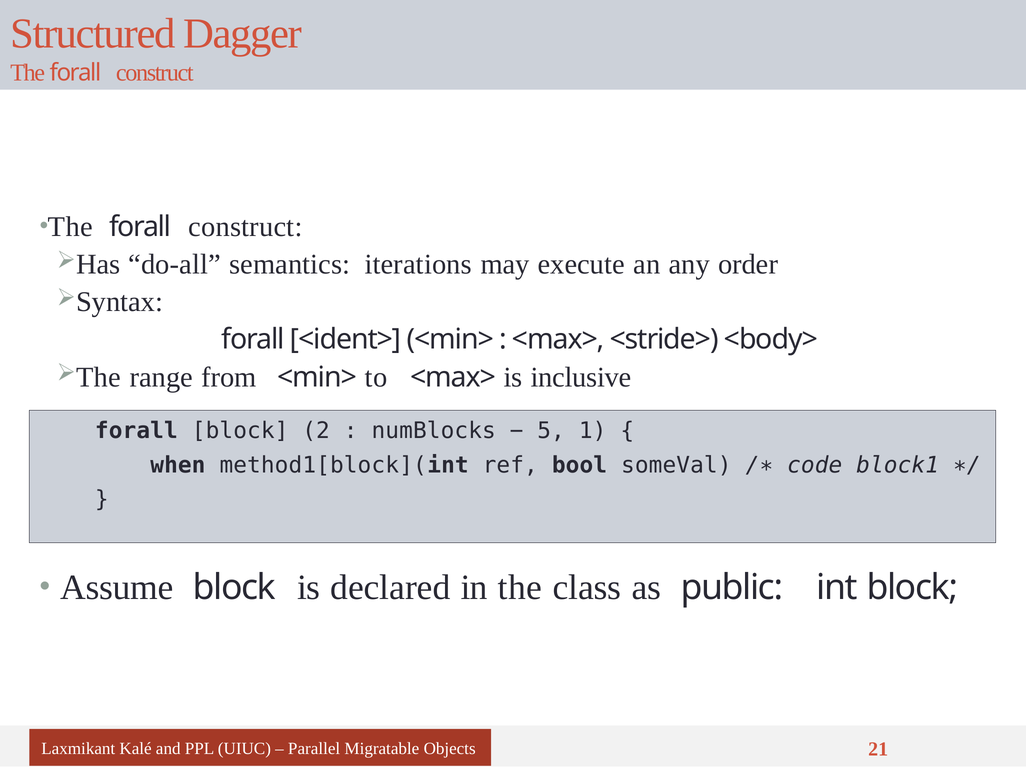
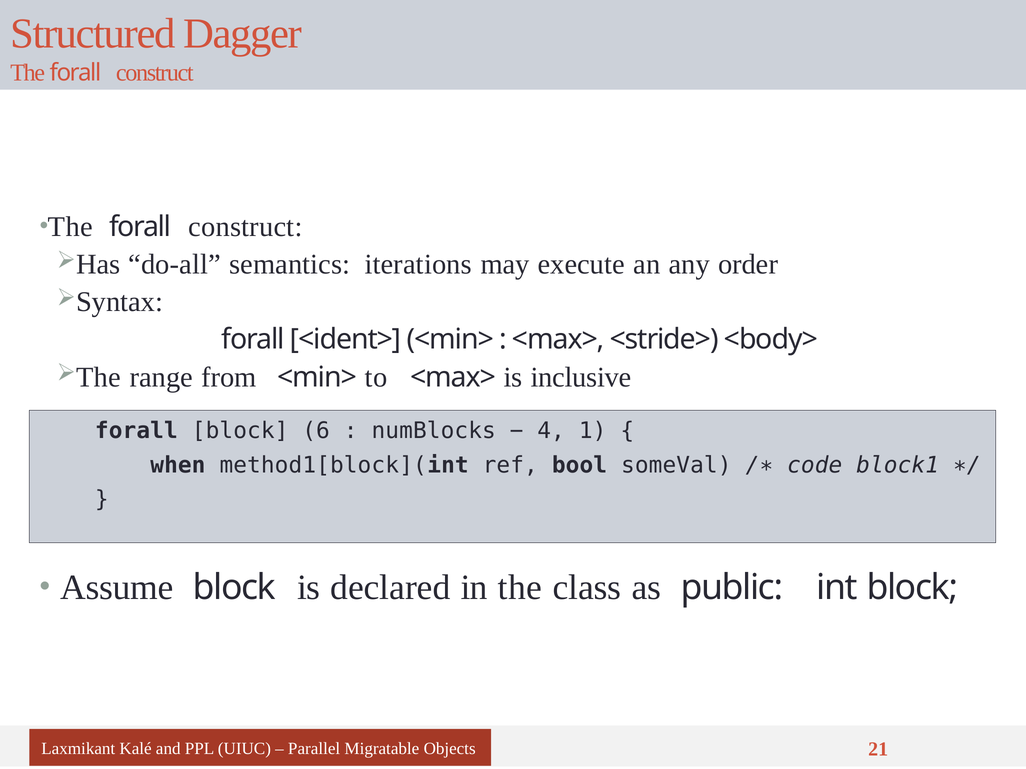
2: 2 -> 6
5: 5 -> 4
